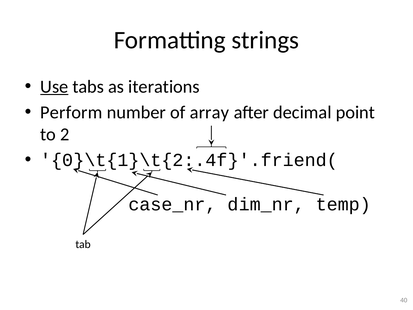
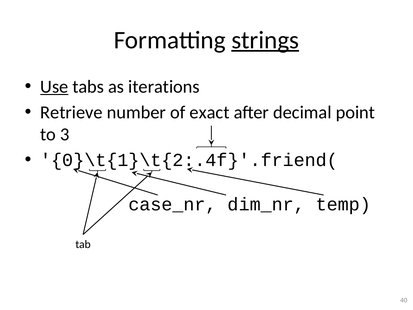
strings underline: none -> present
Perform: Perform -> Retrieve
array: array -> exact
2: 2 -> 3
